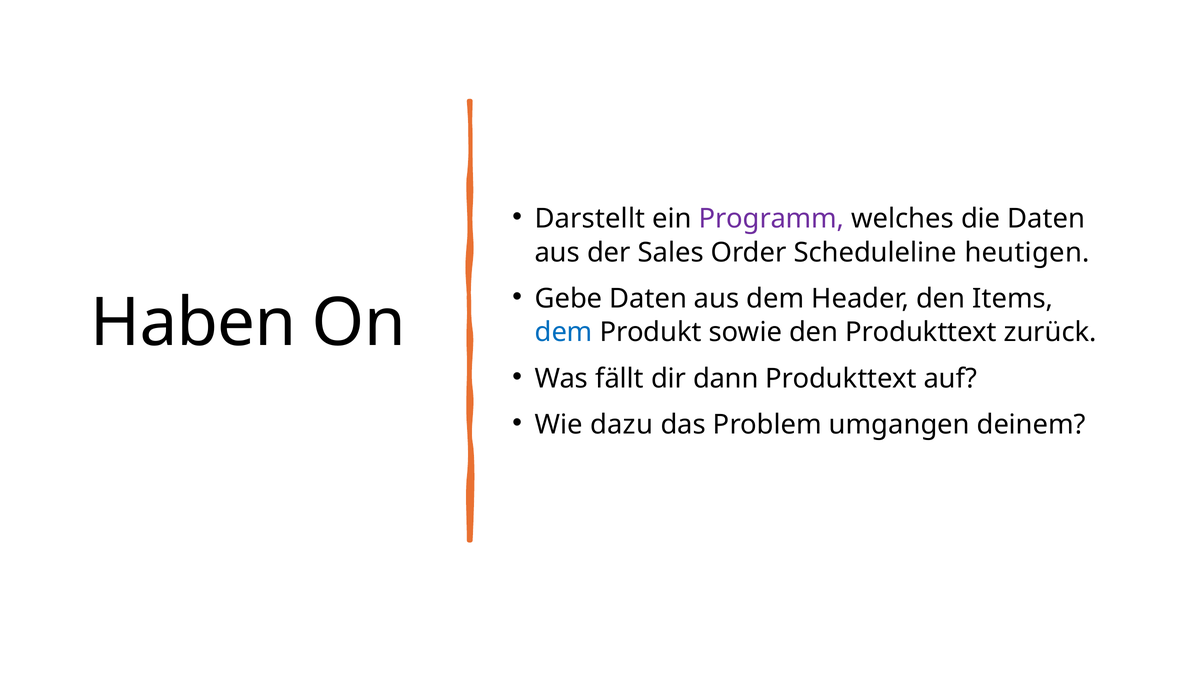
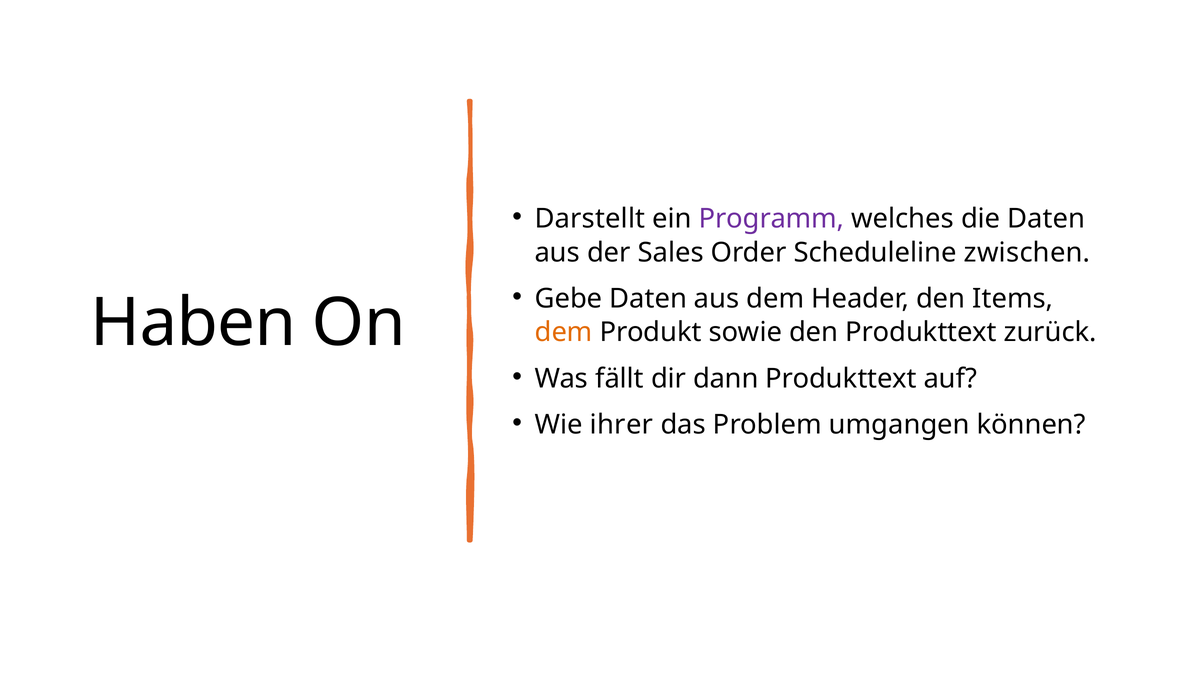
heutigen: heutigen -> zwischen
dem at (564, 332) colour: blue -> orange
dazu: dazu -> ihrer
deinem: deinem -> können
